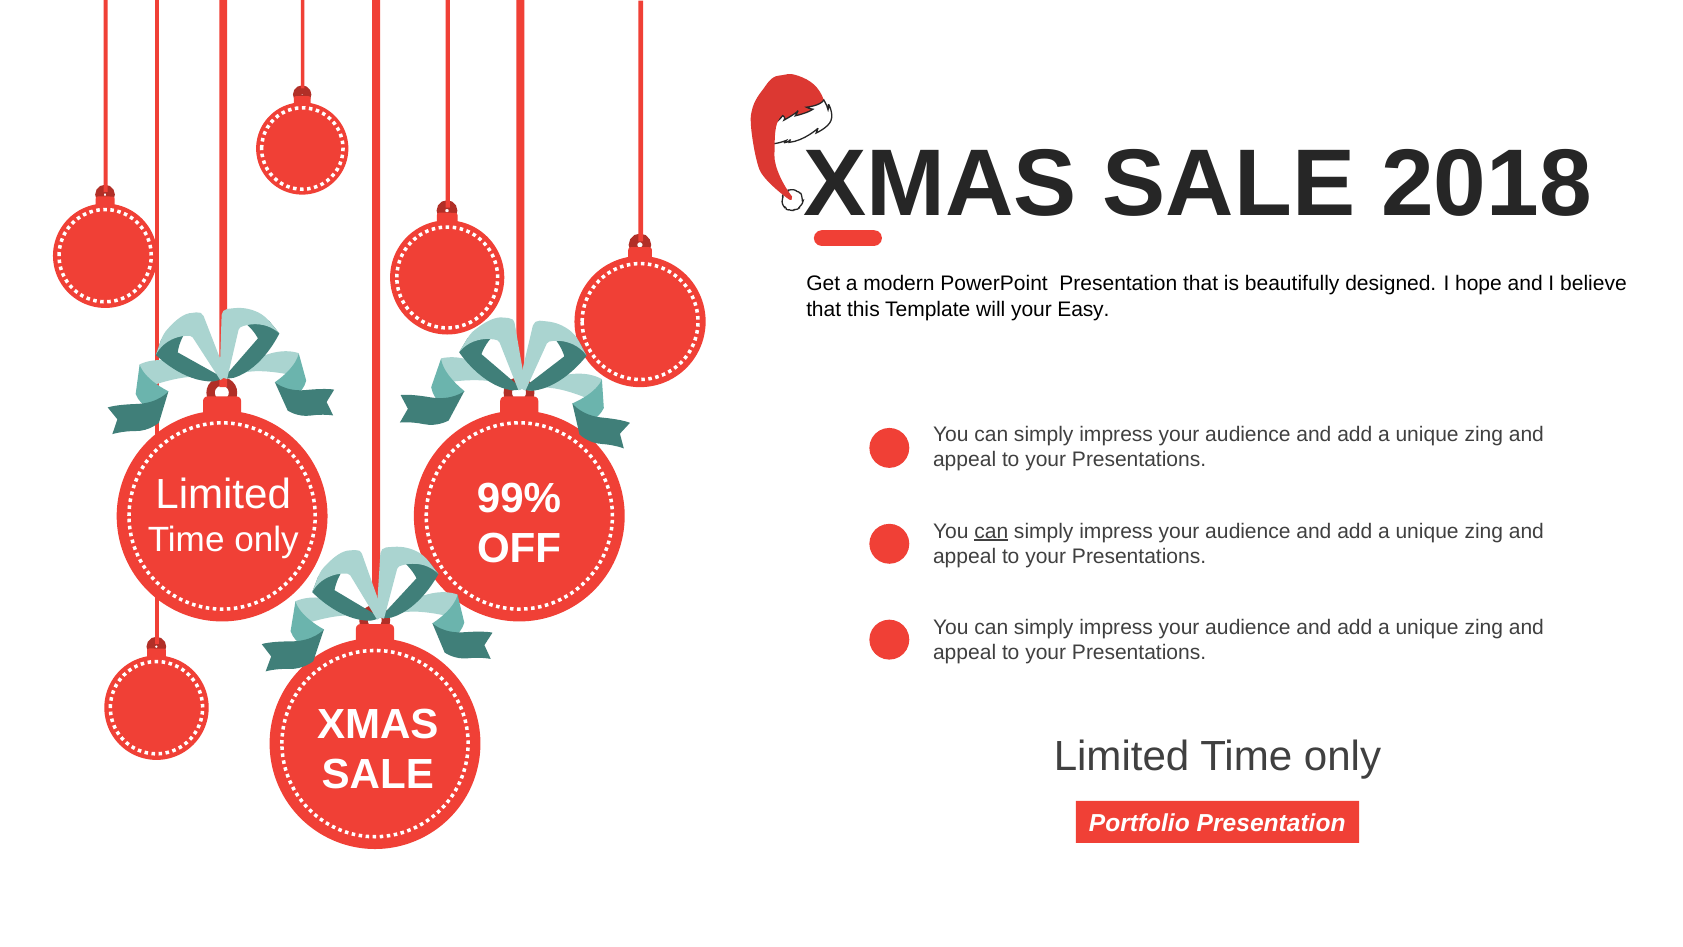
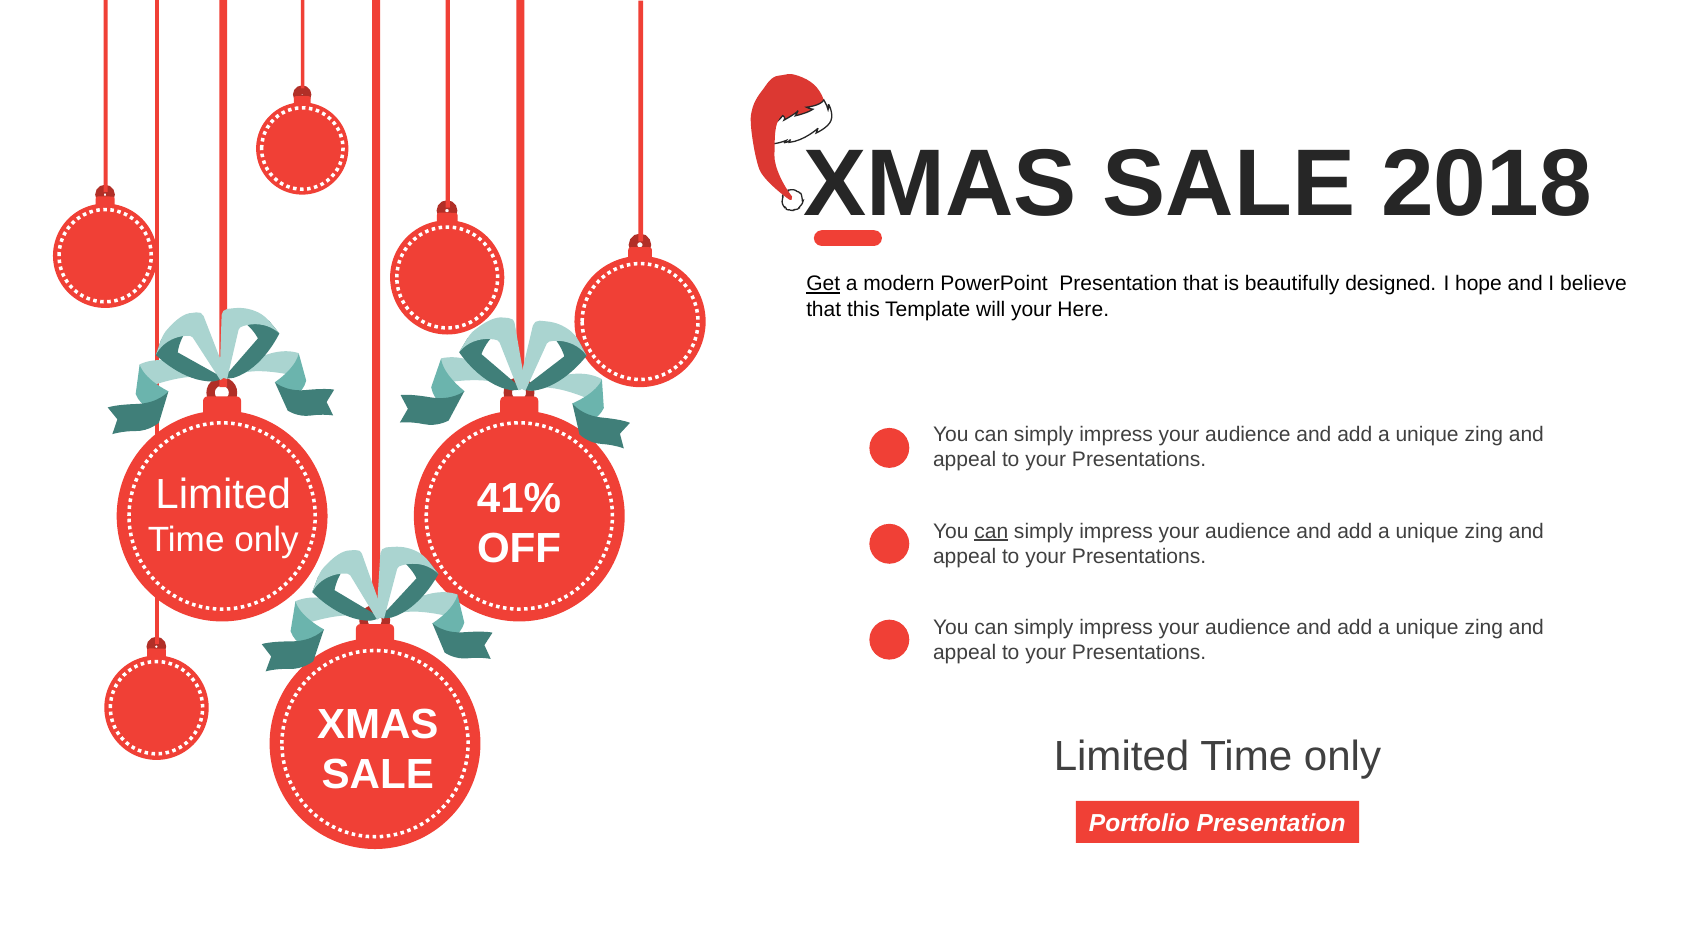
Get underline: none -> present
Easy: Easy -> Here
99%: 99% -> 41%
